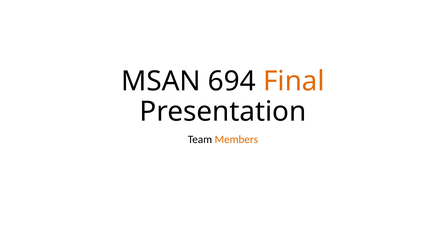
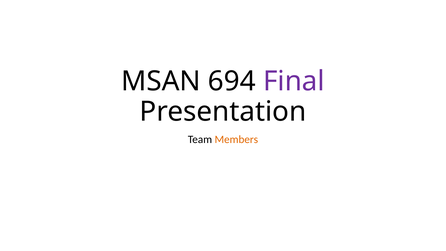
Final colour: orange -> purple
